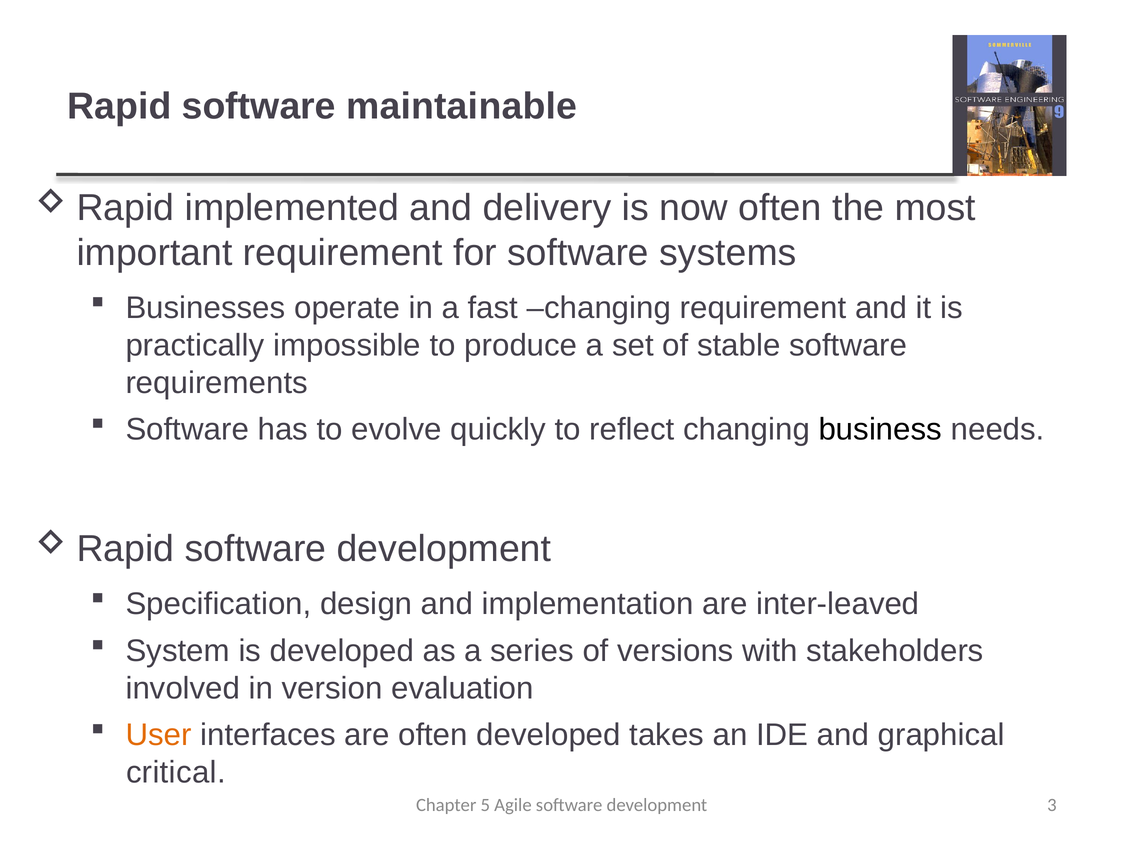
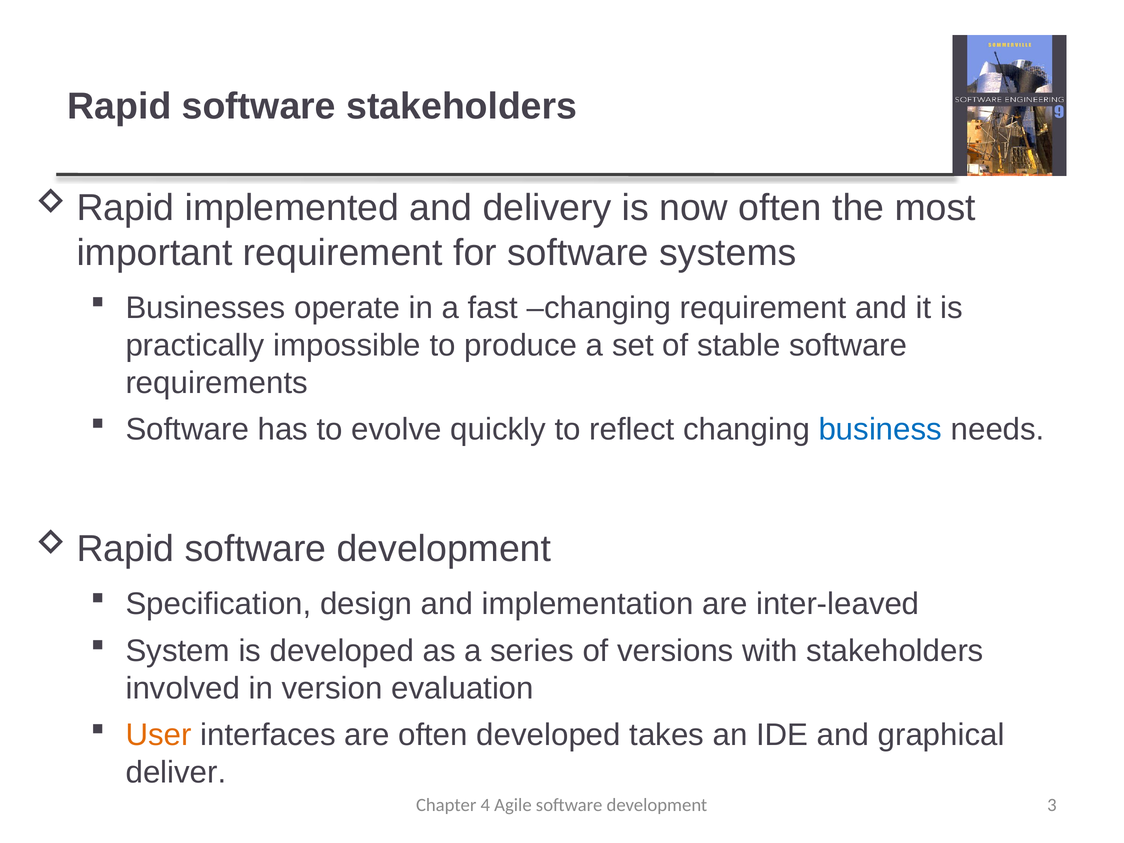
software maintainable: maintainable -> stakeholders
business colour: black -> blue
critical: critical -> deliver
5: 5 -> 4
